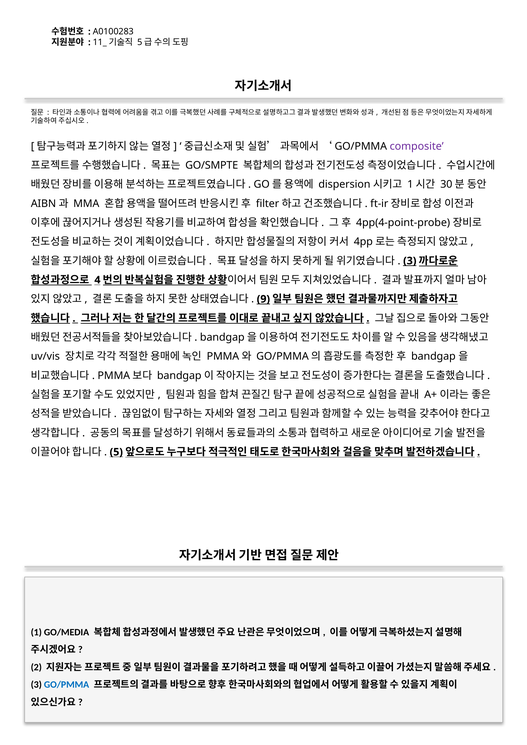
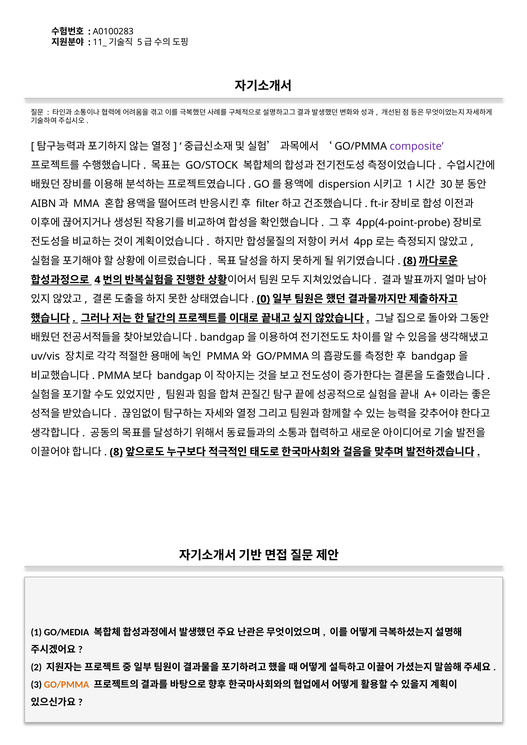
GO/SMPTE: GO/SMPTE -> GO/STOCK
3 at (410, 261): 3 -> 8
9: 9 -> 0
5 at (116, 452): 5 -> 8
GO/PMMA at (67, 685) colour: blue -> orange
